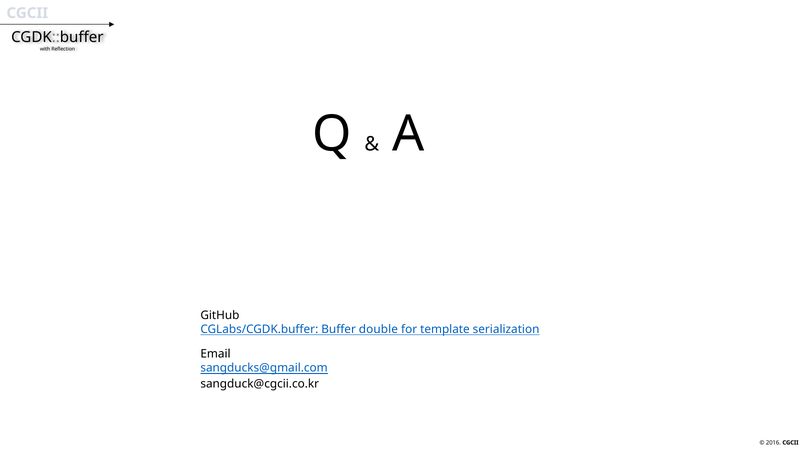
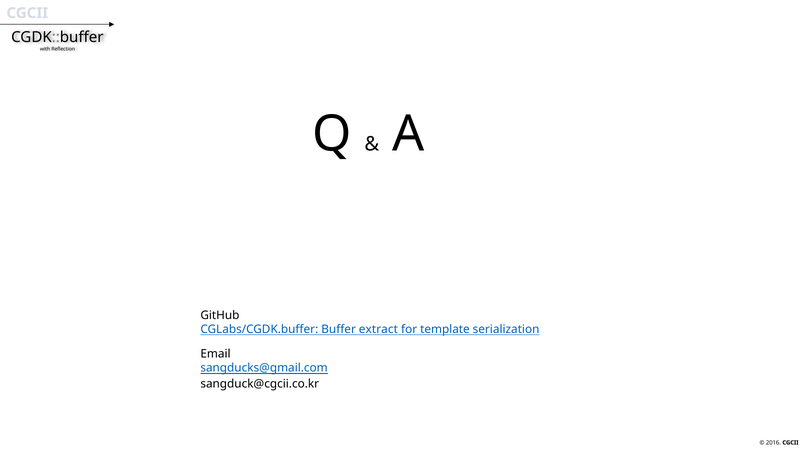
double: double -> extract
